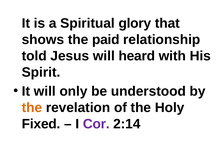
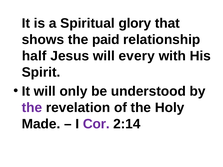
told: told -> half
heard: heard -> every
the at (32, 108) colour: orange -> purple
Fixed: Fixed -> Made
